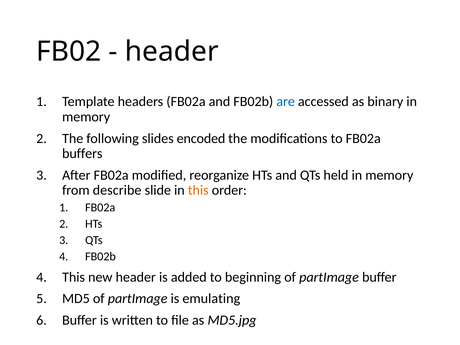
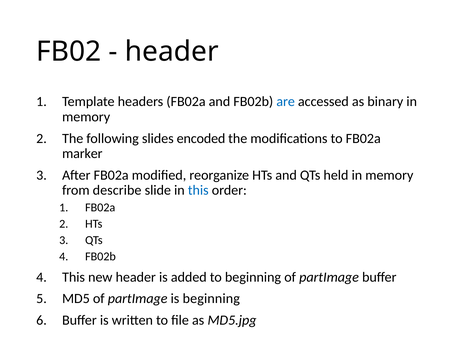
buffers: buffers -> marker
this at (198, 190) colour: orange -> blue
is emulating: emulating -> beginning
